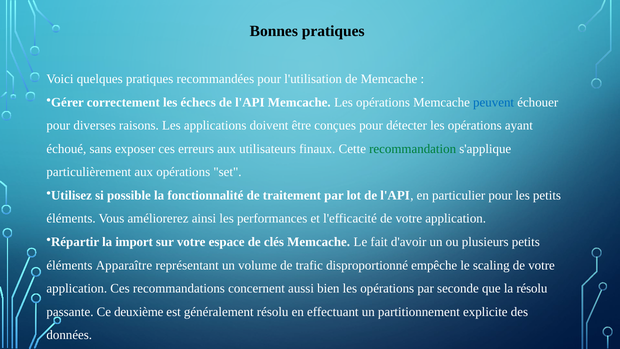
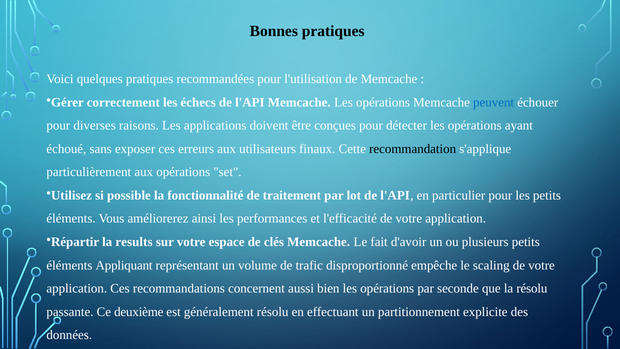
recommandation colour: green -> black
import: import -> results
Apparaître: Apparaître -> Appliquant
